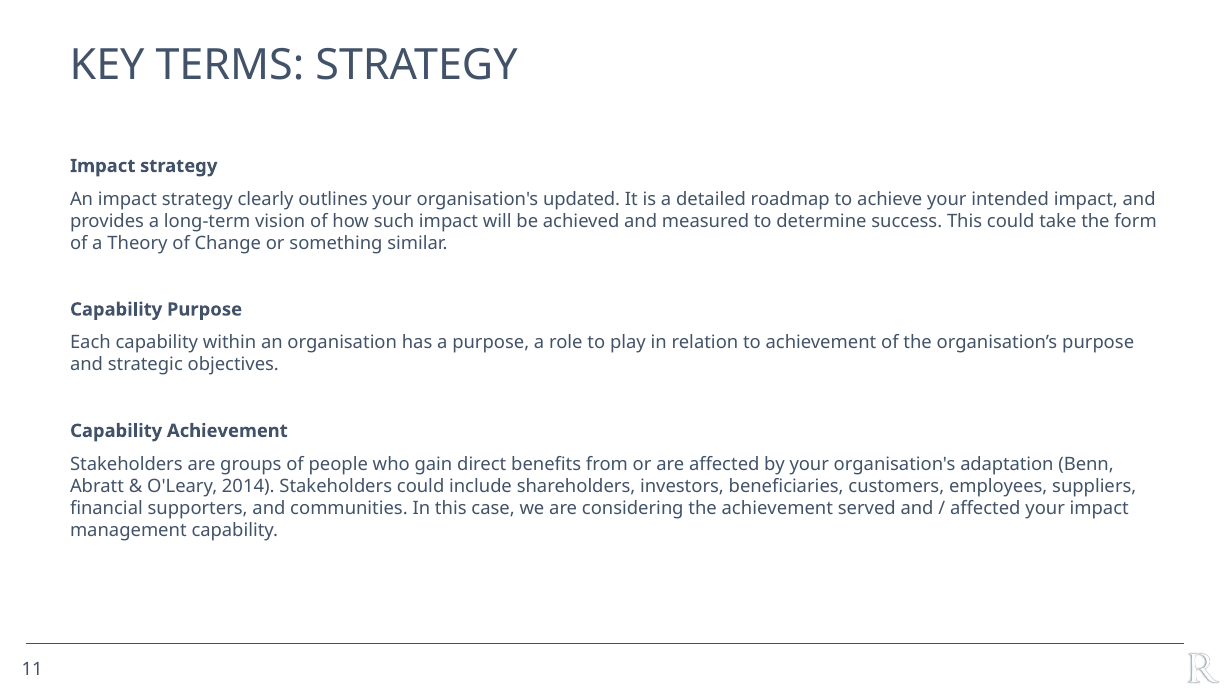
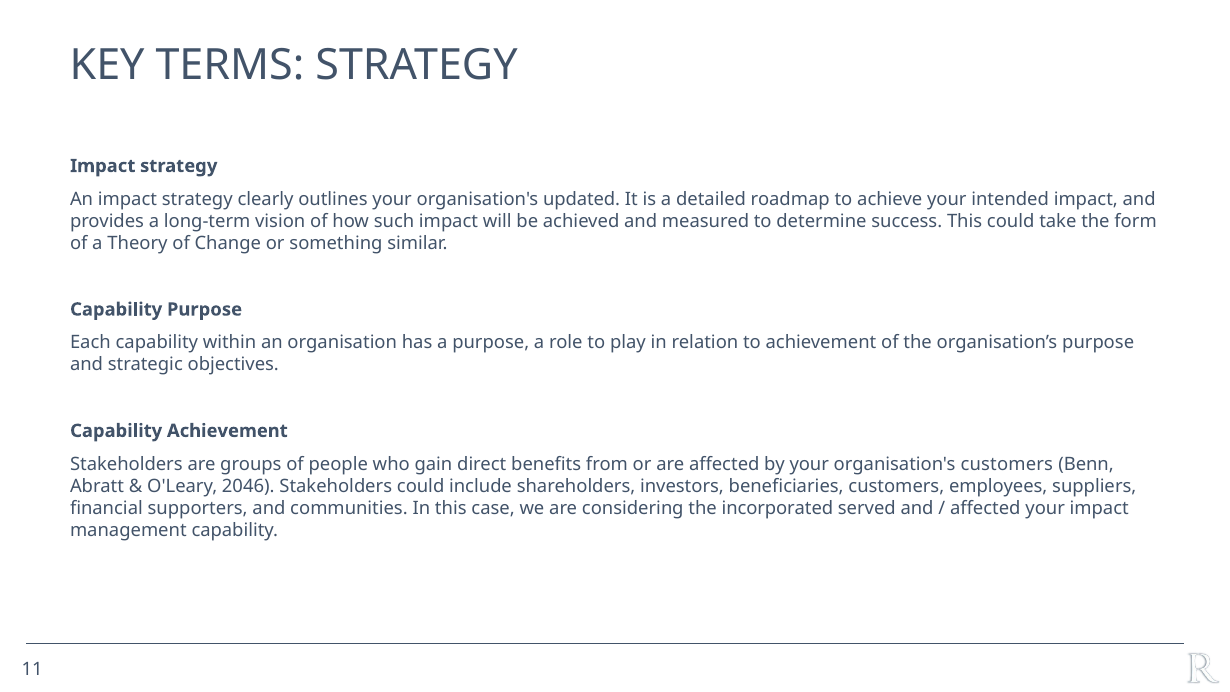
organisation's adaptation: adaptation -> customers
2014: 2014 -> 2046
the achievement: achievement -> incorporated
